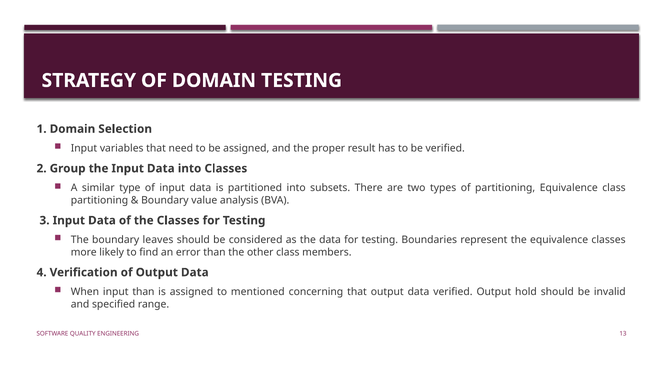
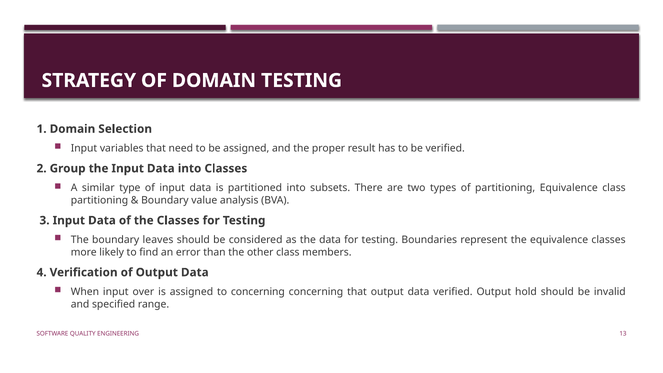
input than: than -> over
to mentioned: mentioned -> concerning
